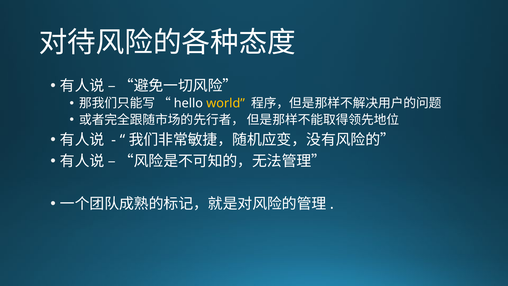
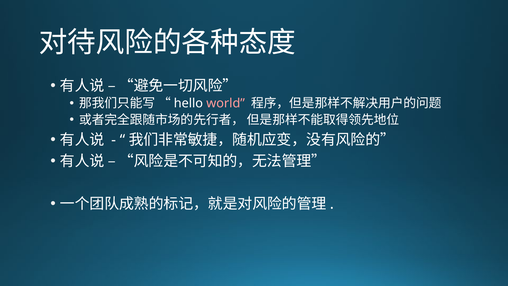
world colour: yellow -> pink
